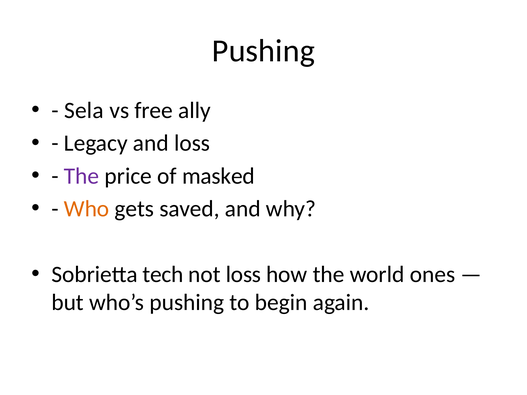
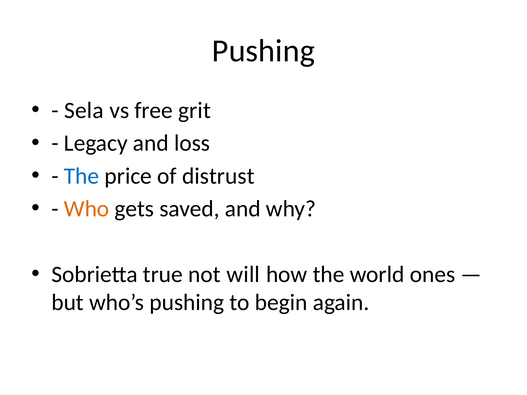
ally: ally -> grit
The at (82, 176) colour: purple -> blue
masked: masked -> distrust
tech: tech -> true
not loss: loss -> will
